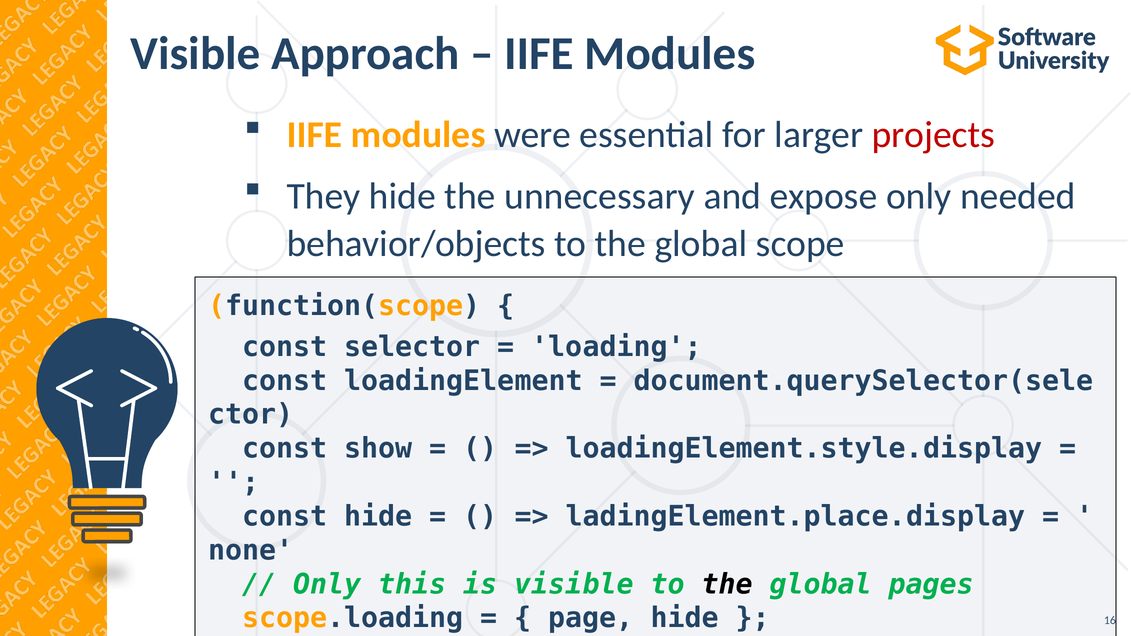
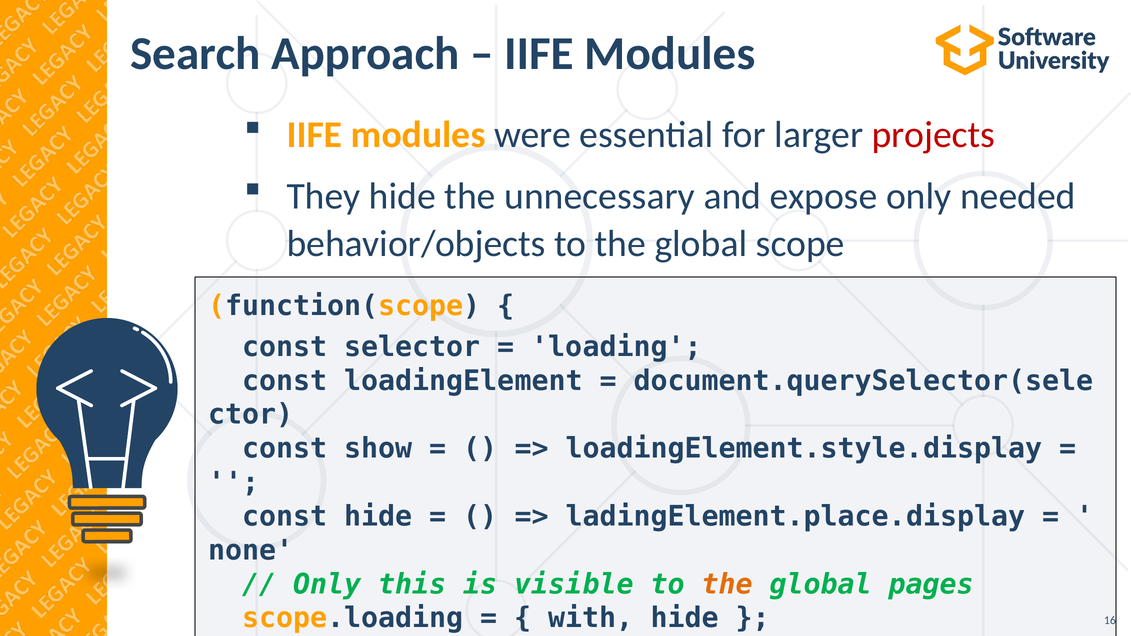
Visible at (195, 54): Visible -> Search
the at (727, 584) colour: black -> orange
page: page -> with
